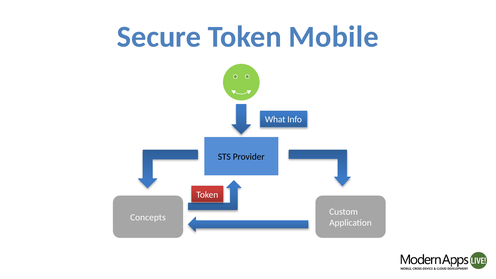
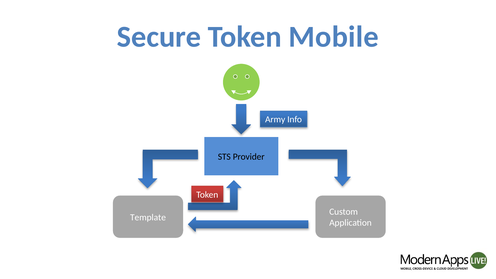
What: What -> Army
Concepts: Concepts -> Template
